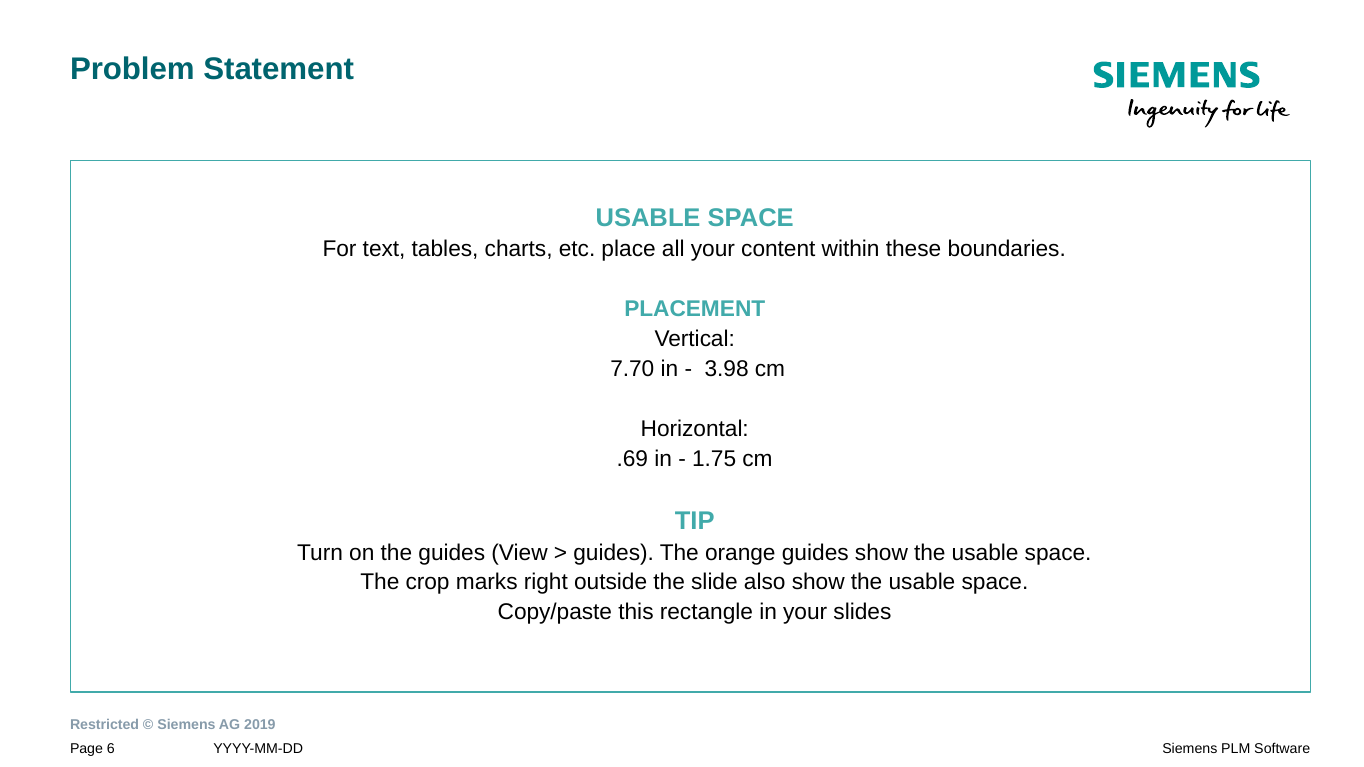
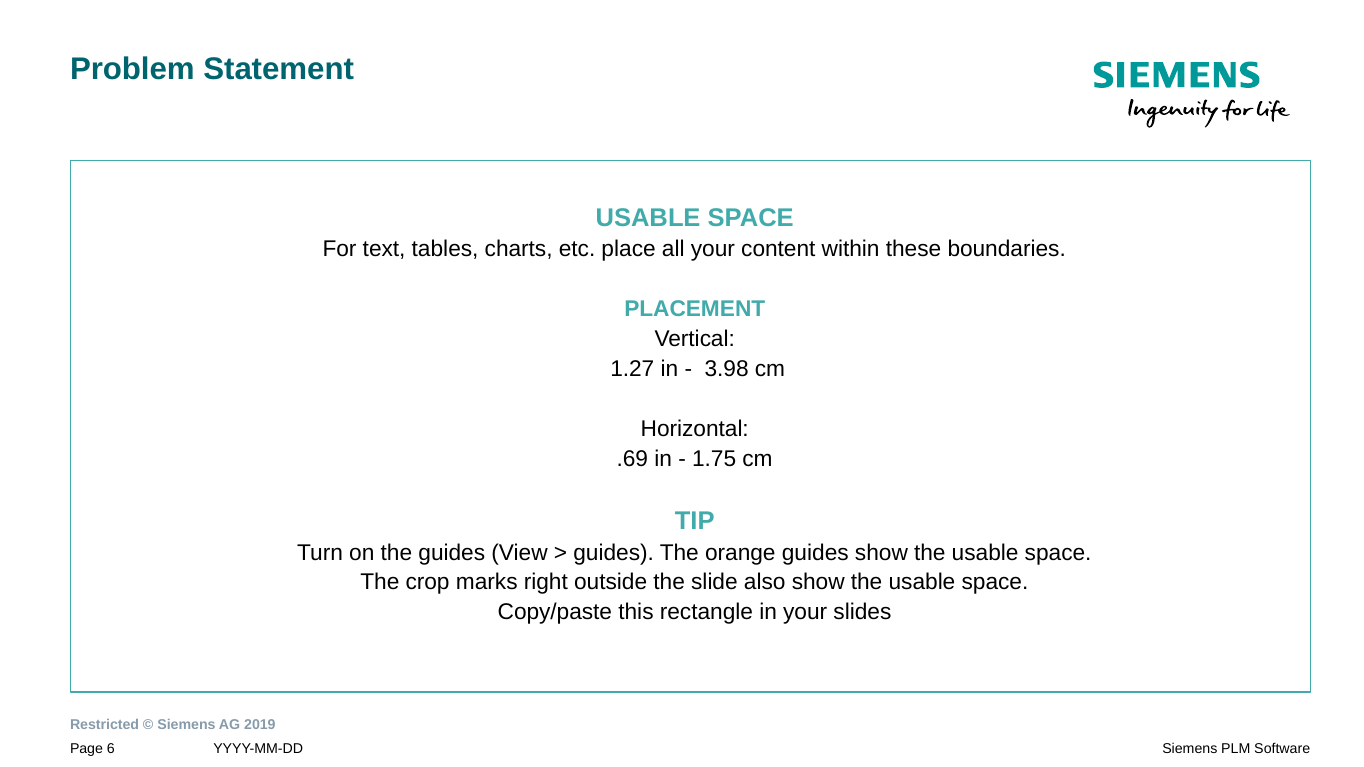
7.70: 7.70 -> 1.27
